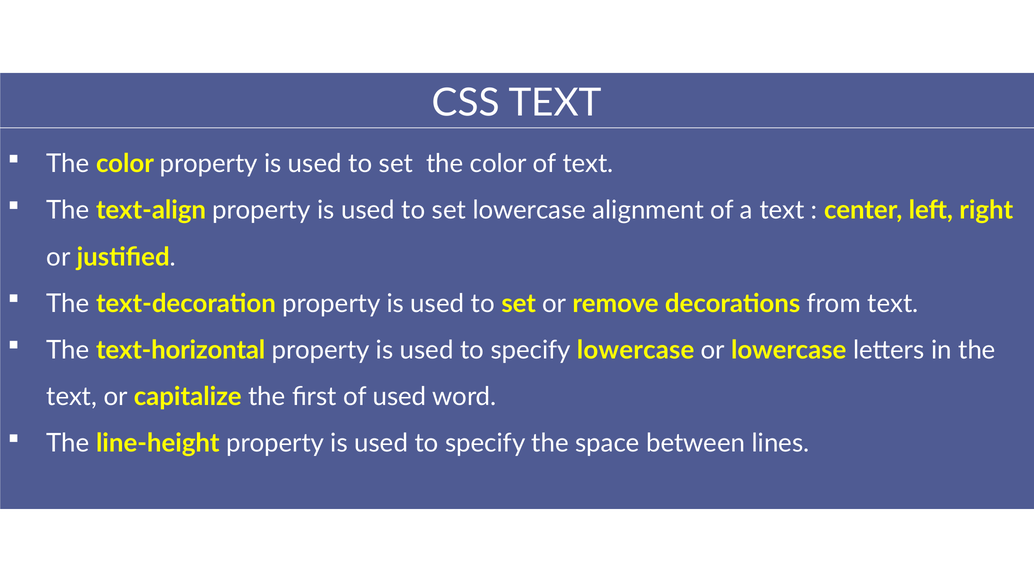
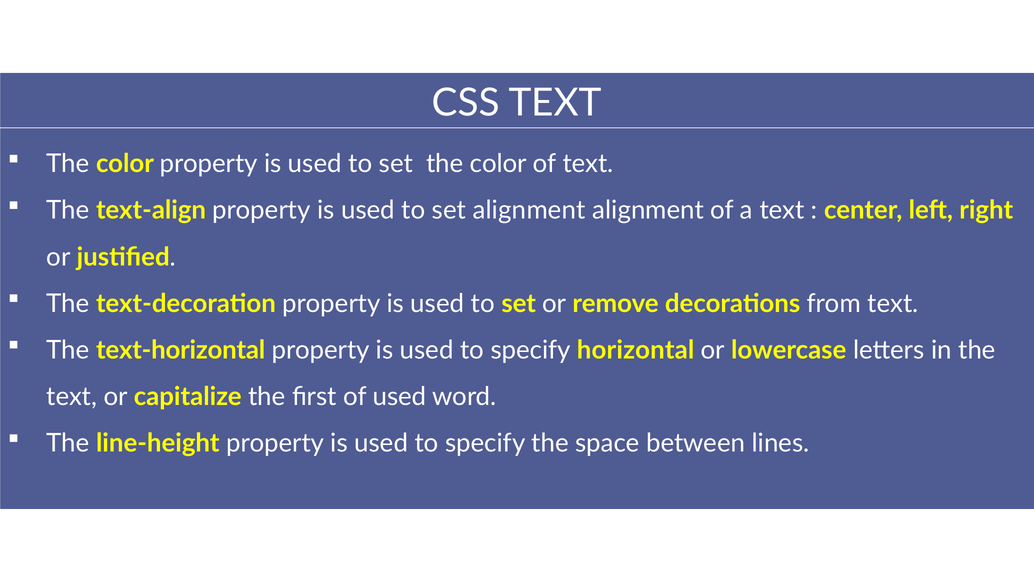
set lowercase: lowercase -> alignment
specify lowercase: lowercase -> horizontal
